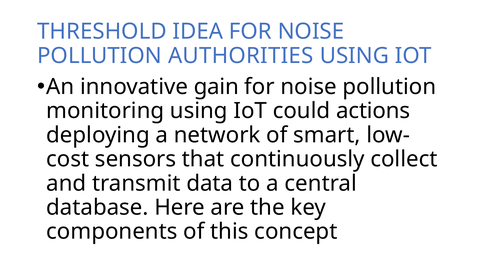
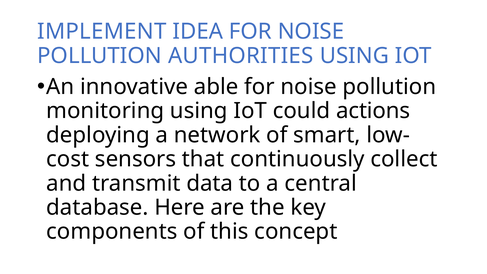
THRESHOLD: THRESHOLD -> IMPLEMENT
gain: gain -> able
